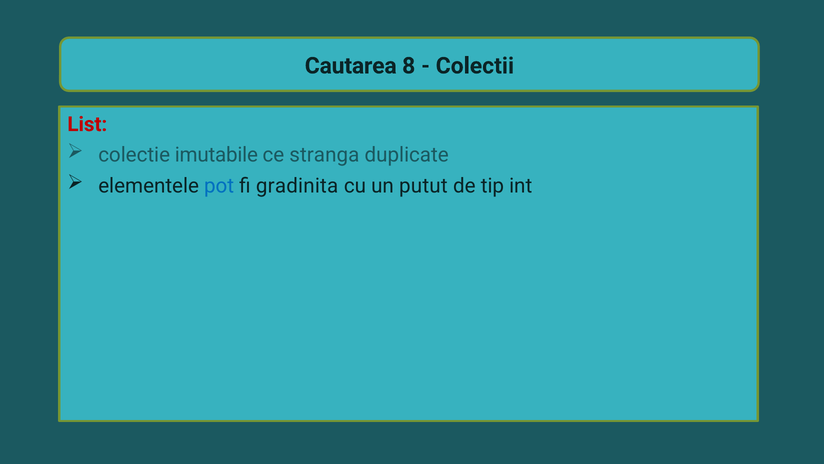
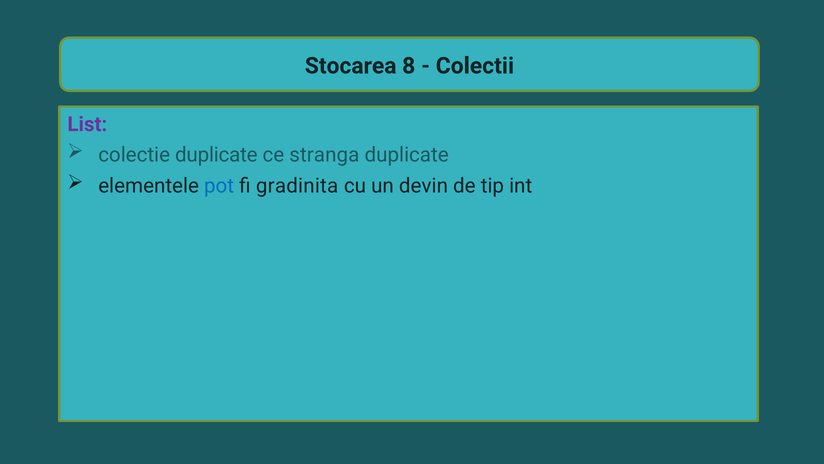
Cautarea: Cautarea -> Stocarea
List colour: red -> purple
colectie imutabile: imutabile -> duplicate
putut: putut -> devin
